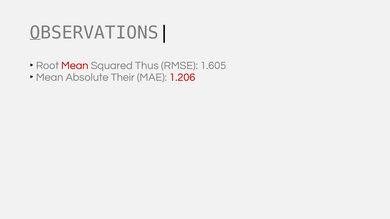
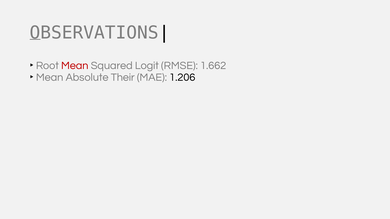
Thus: Thus -> Logit
1.605: 1.605 -> 1.662
1.206 colour: red -> black
